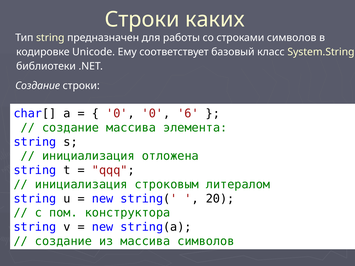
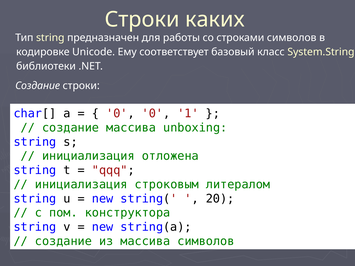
6: 6 -> 1
элемента: элемента -> unboxing
